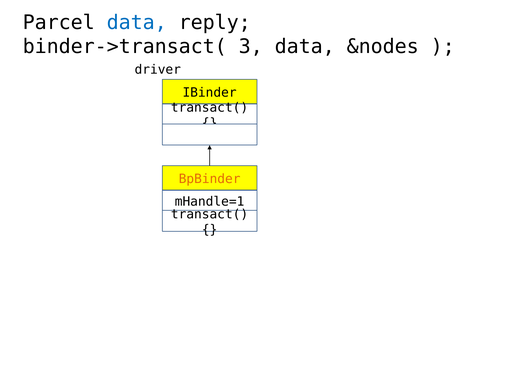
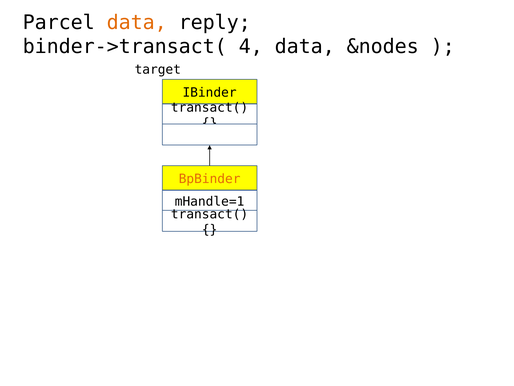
data at (137, 22) colour: blue -> orange
3: 3 -> 4
driver: driver -> target
